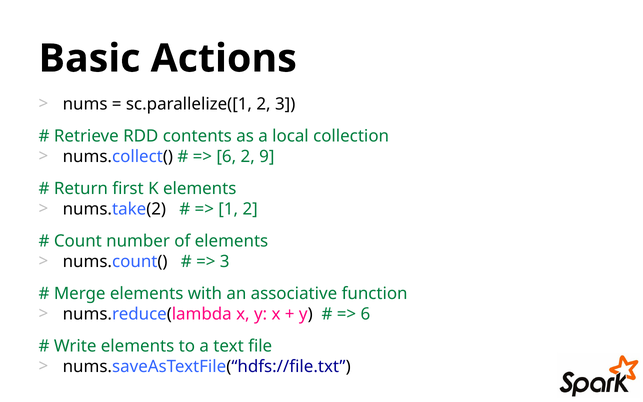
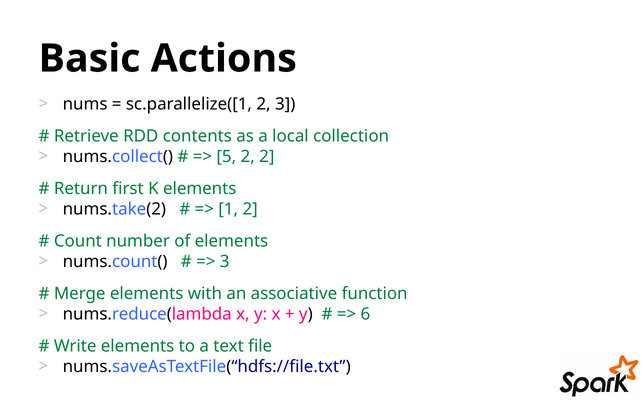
6 at (226, 156): 6 -> 5
2 9: 9 -> 2
